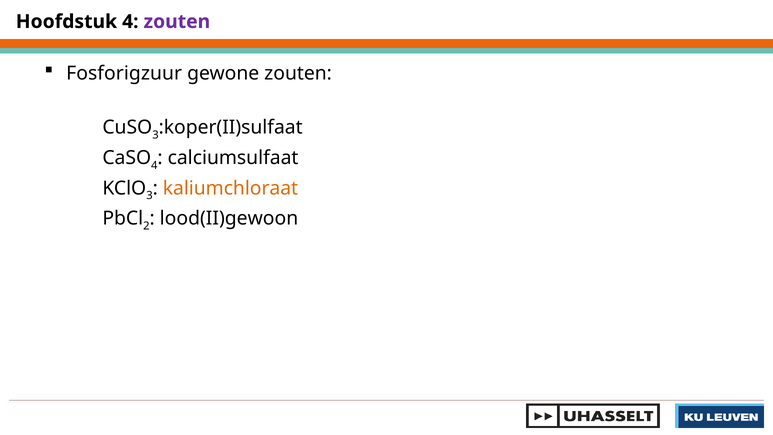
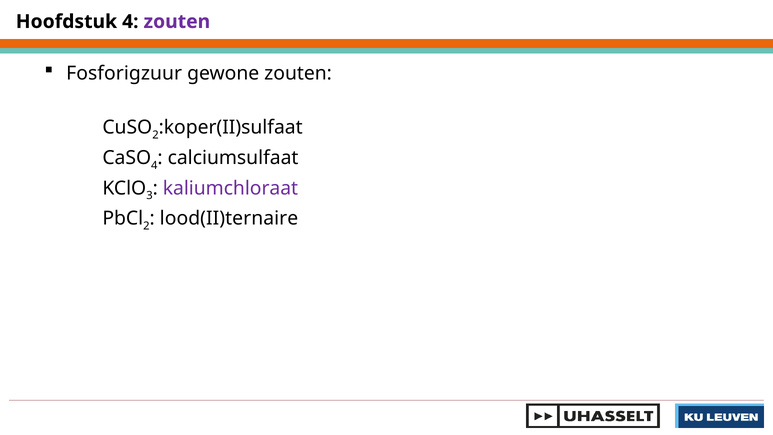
3 at (155, 135): 3 -> 2
kaliumchloraat colour: orange -> purple
lood(II)gewoon: lood(II)gewoon -> lood(II)ternaire
